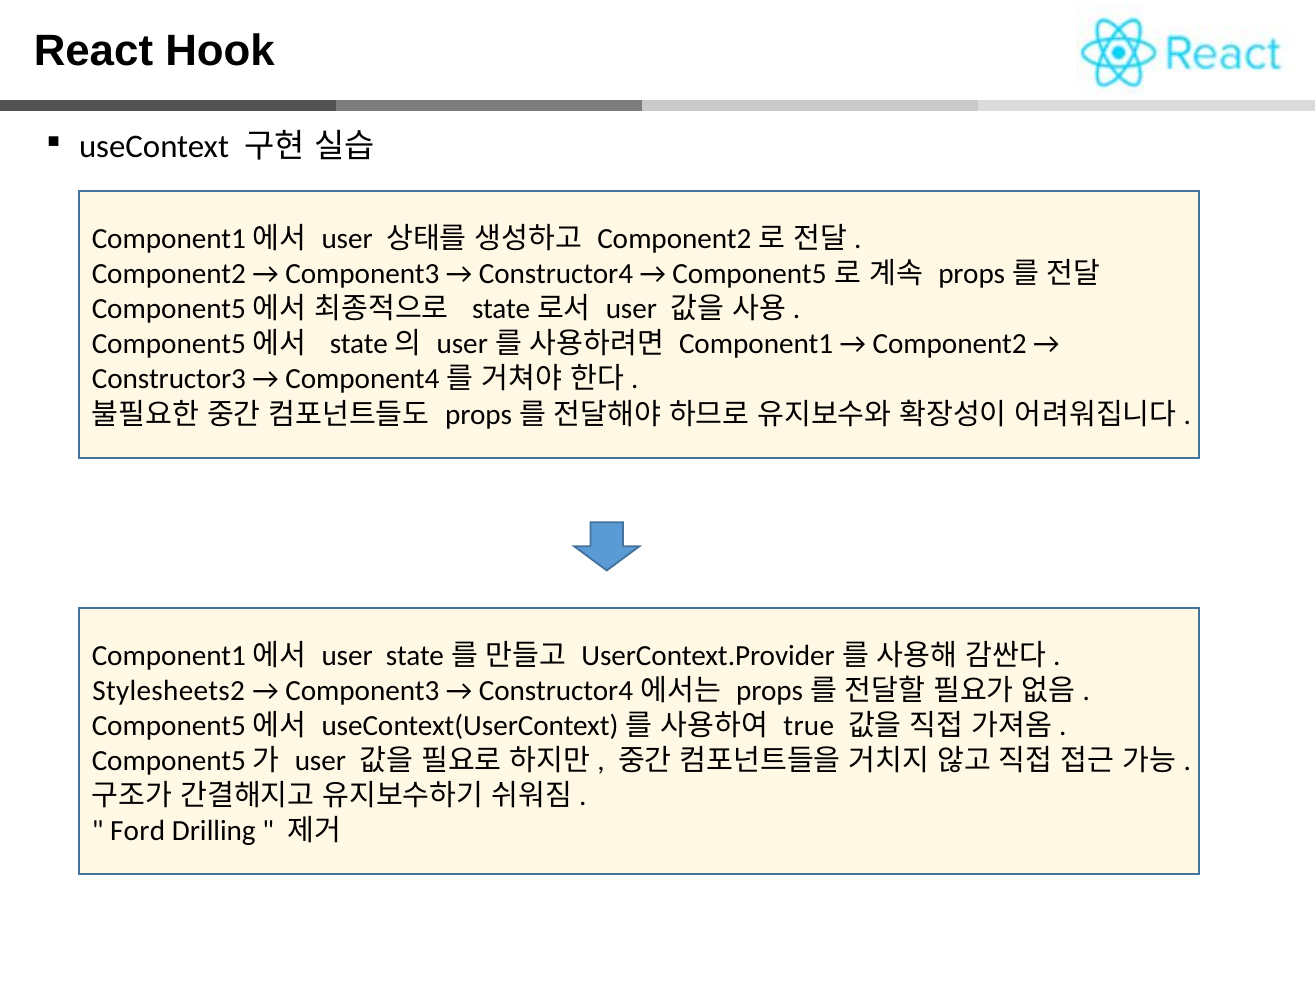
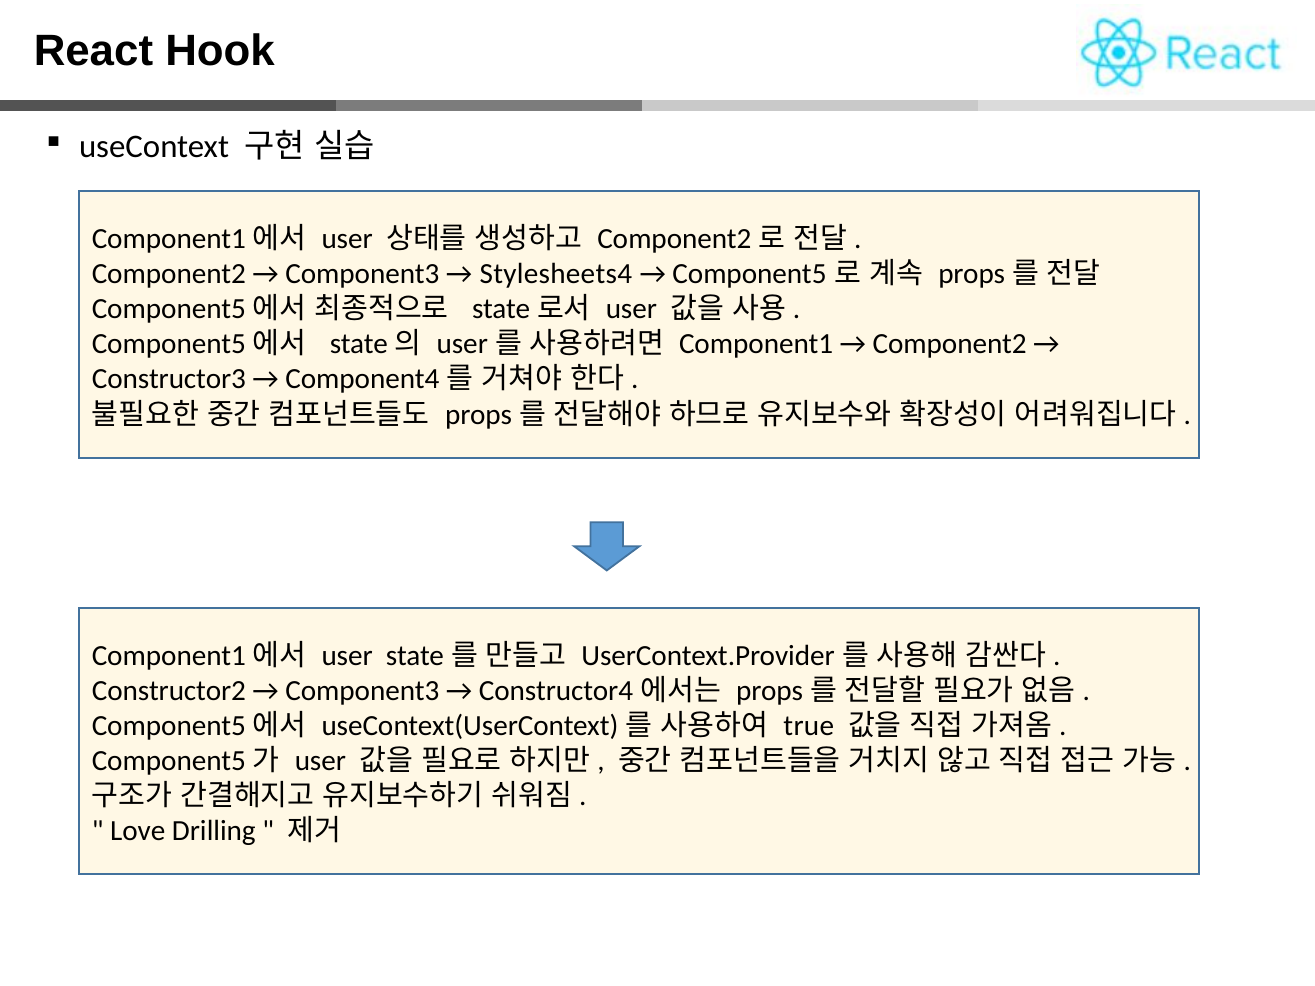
Constructor4 at (556, 274): Constructor4 -> Stylesheets4
Stylesheets2: Stylesheets2 -> Constructor2
Ford: Ford -> Love
